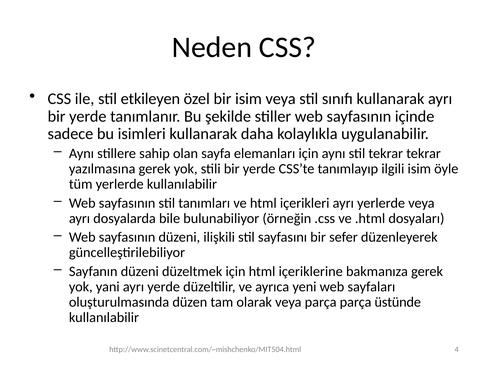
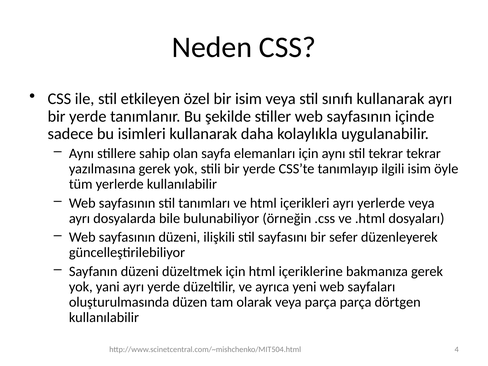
üstünde: üstünde -> dörtgen
